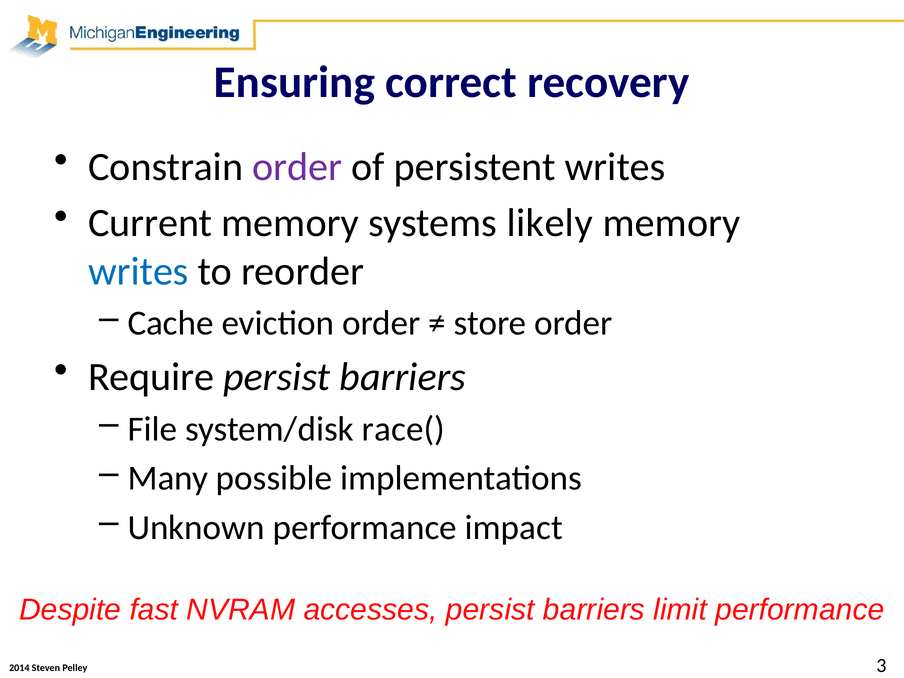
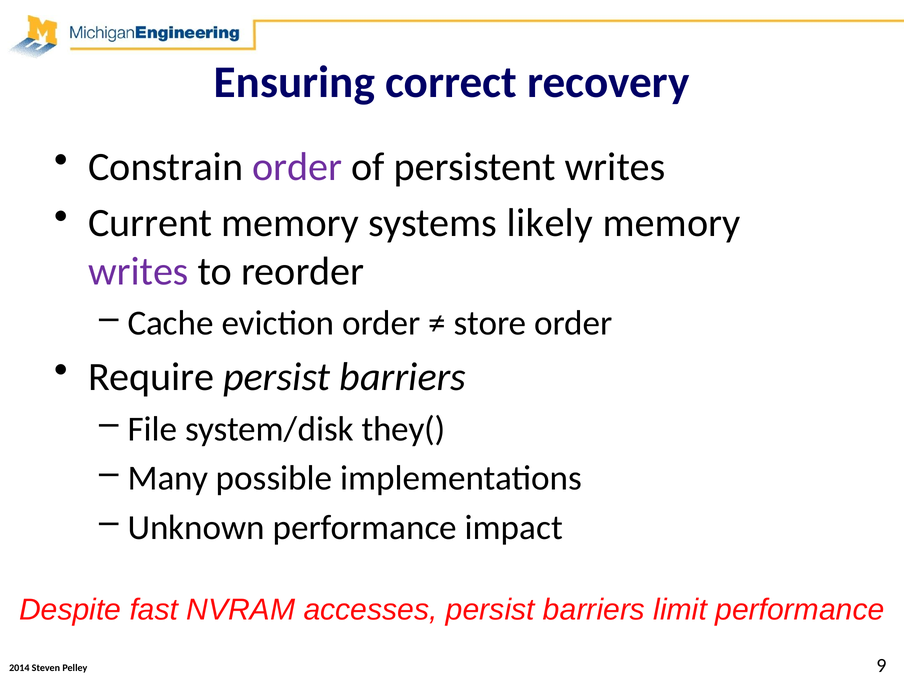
writes at (138, 271) colour: blue -> purple
race(: race( -> they(
3: 3 -> 9
